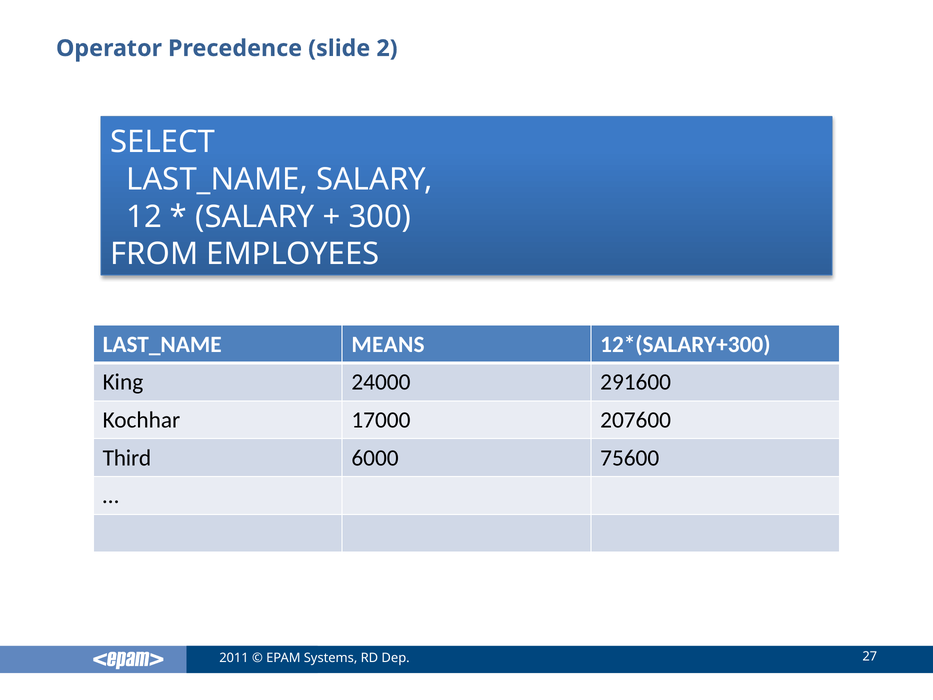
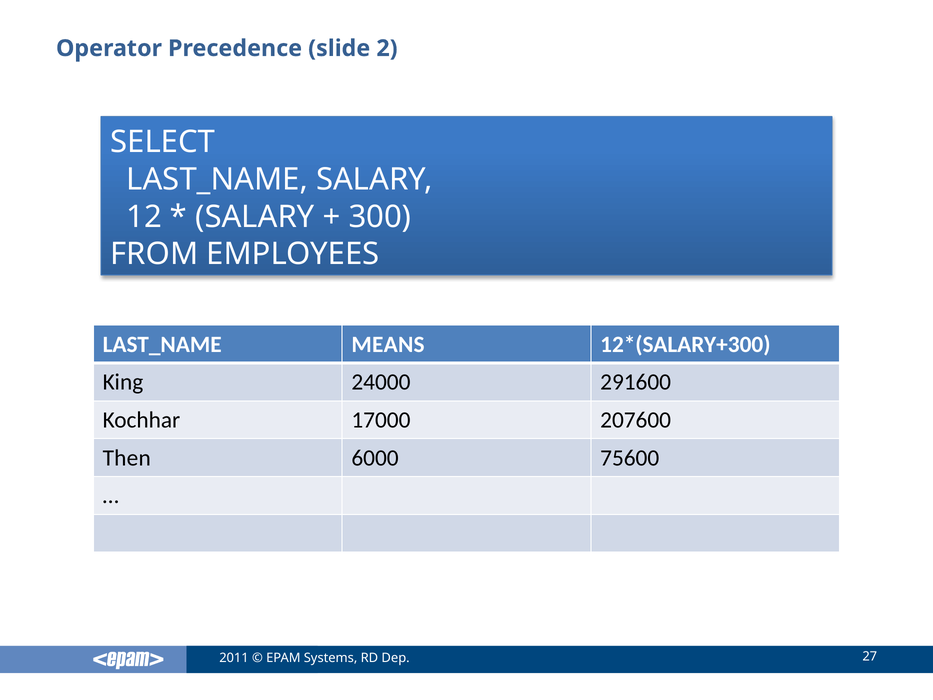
Third: Third -> Then
